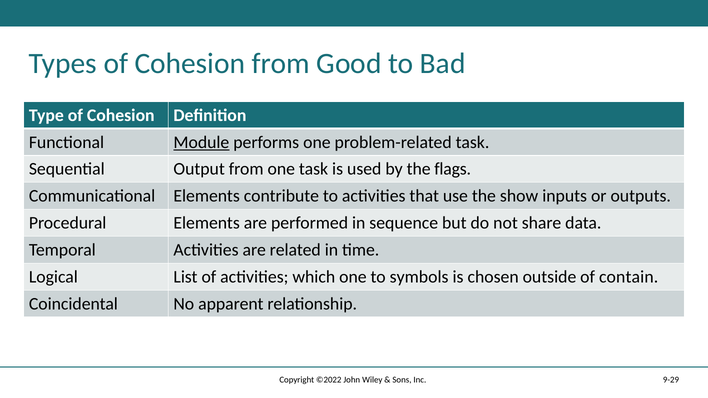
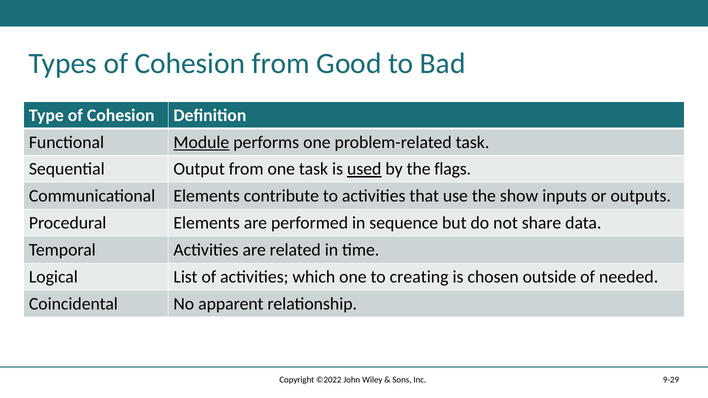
used underline: none -> present
symbols: symbols -> creating
contain: contain -> needed
